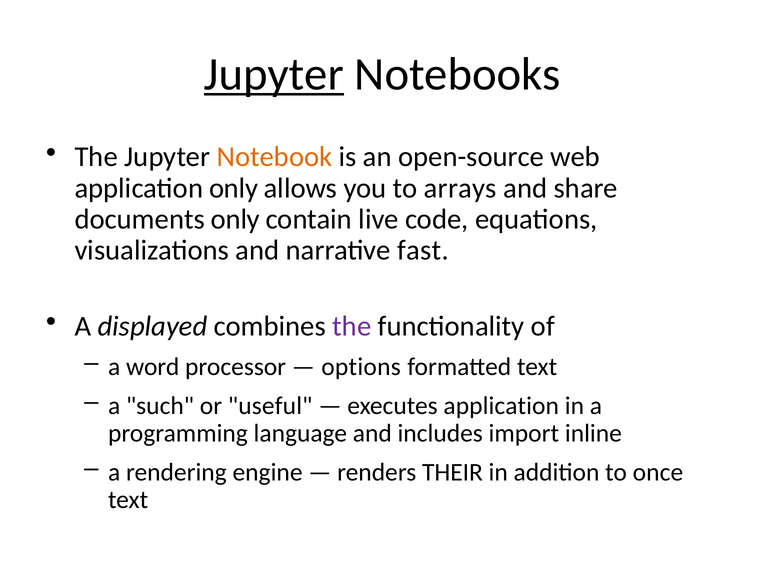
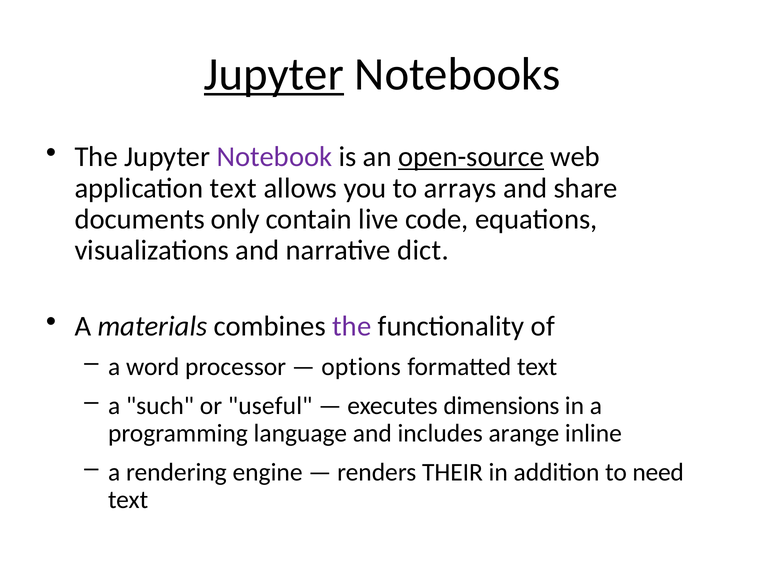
Notebook colour: orange -> purple
open-source underline: none -> present
application only: only -> text
fast: fast -> dict
displayed: displayed -> materials
executes application: application -> dimensions
import: import -> arange
once: once -> need
